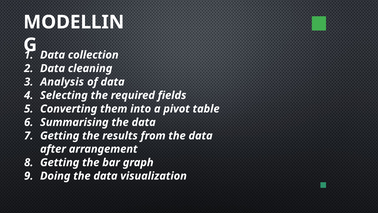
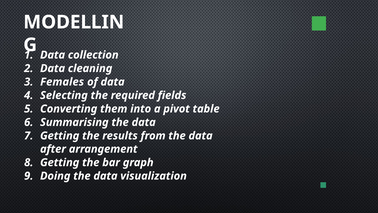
Analysis: Analysis -> Females
